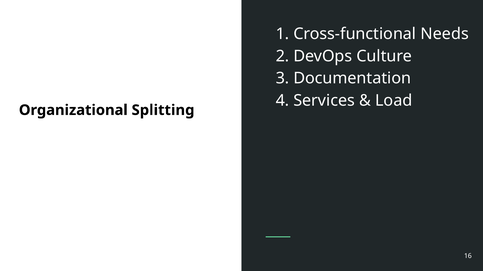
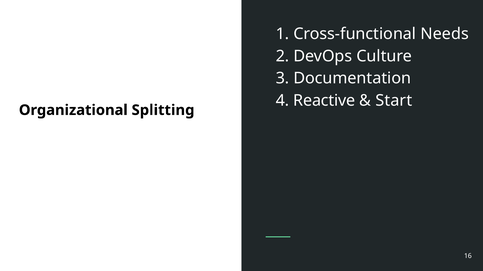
Services: Services -> Reactive
Load: Load -> Start
